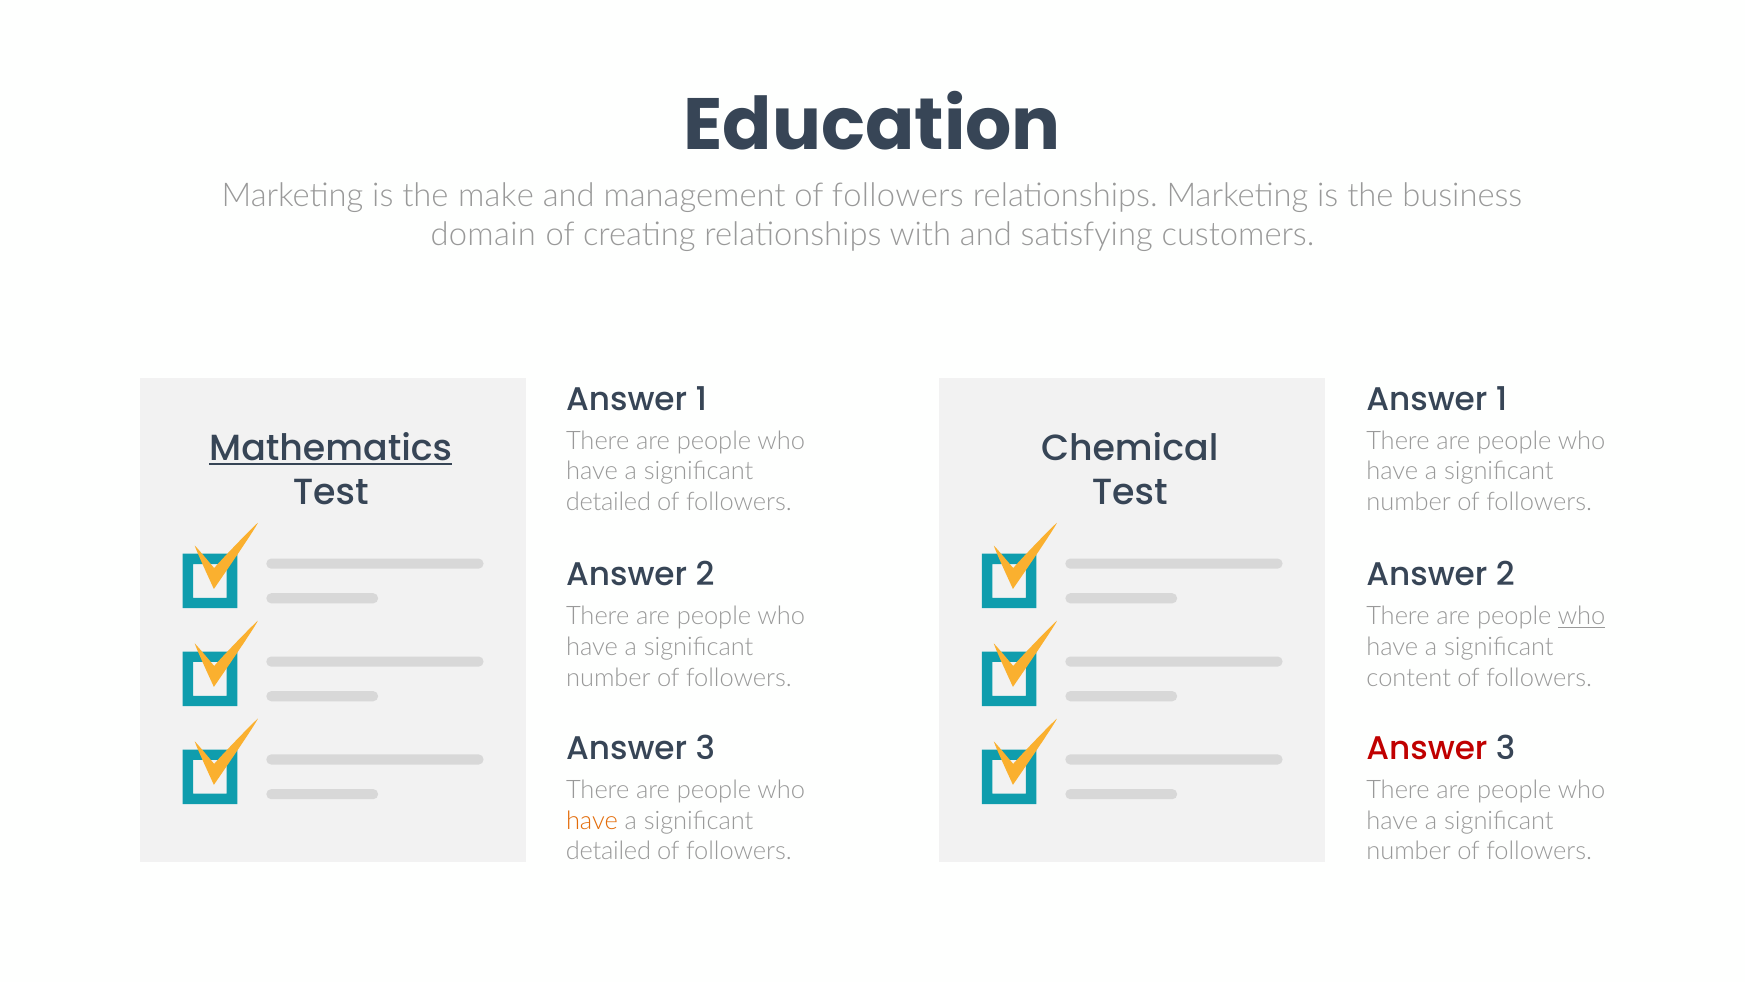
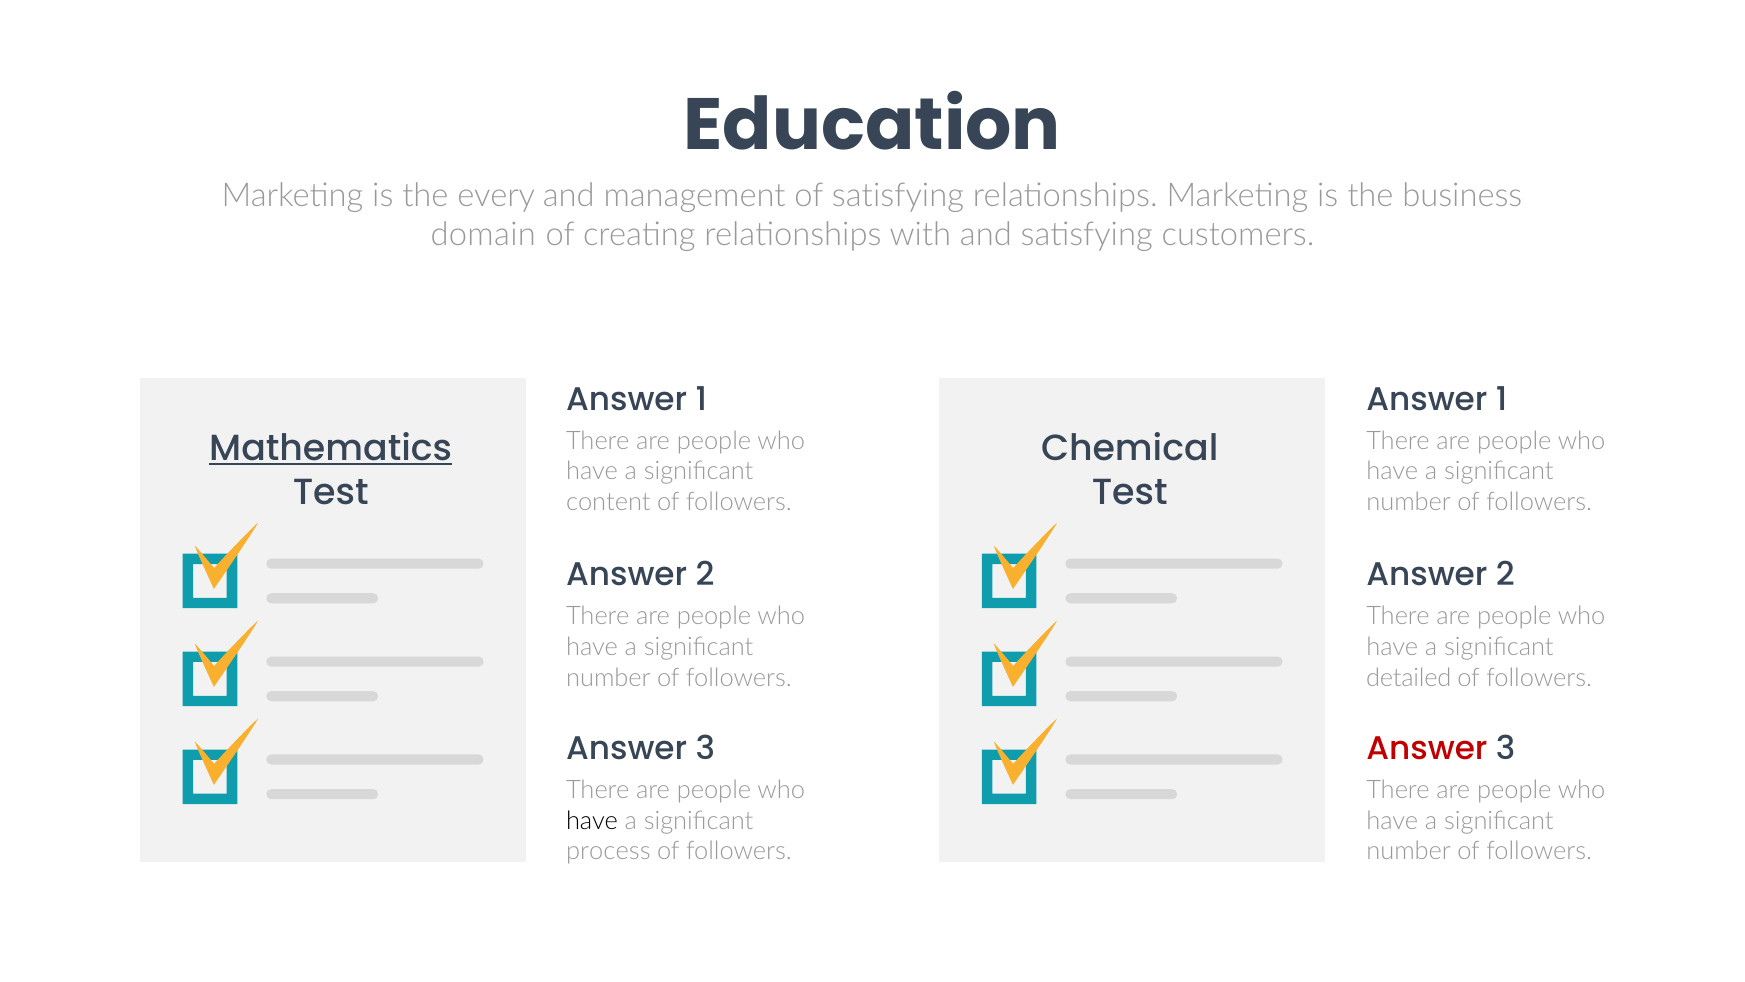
make: make -> every
management of followers: followers -> satisfying
detailed at (608, 502): detailed -> content
who at (1582, 616) underline: present -> none
content: content -> detailed
have at (592, 821) colour: orange -> black
detailed at (608, 851): detailed -> process
